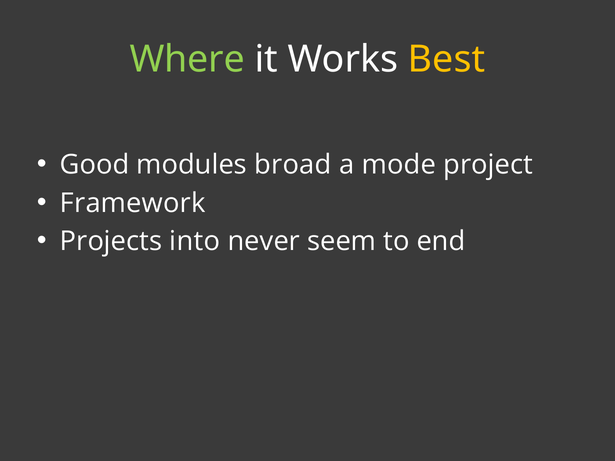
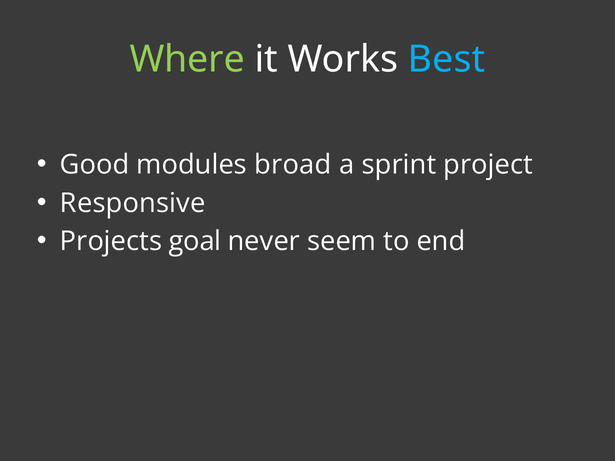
Best colour: yellow -> light blue
mode: mode -> sprint
Framework: Framework -> Responsive
into: into -> goal
